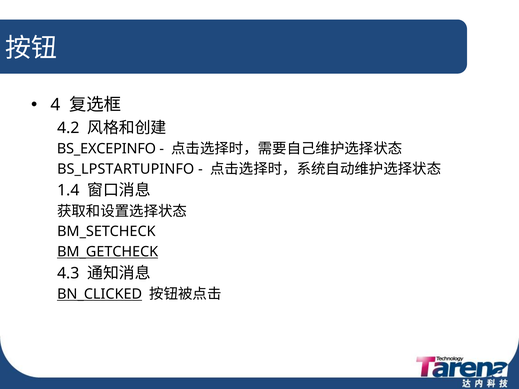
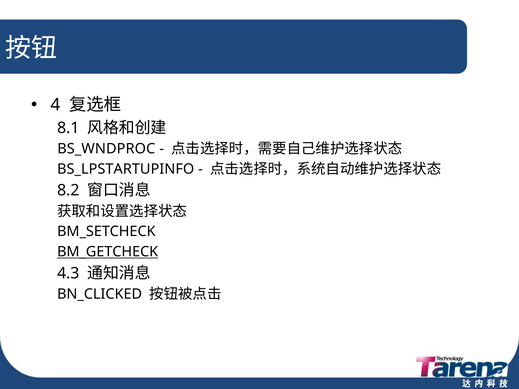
4.2: 4.2 -> 8.1
BS_EXCEPINFO: BS_EXCEPINFO -> BS_WNDPROC
1.4: 1.4 -> 8.2
BN_CLICKED underline: present -> none
